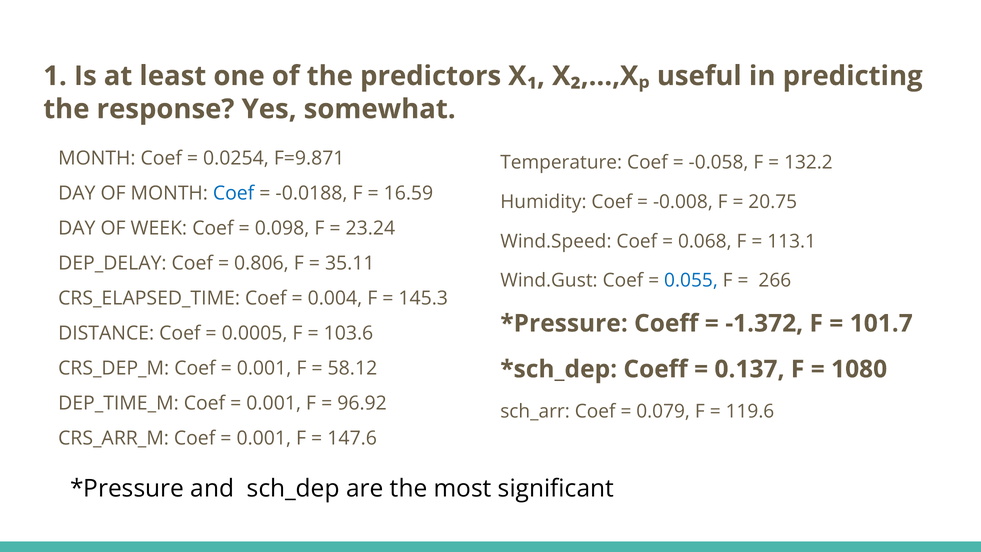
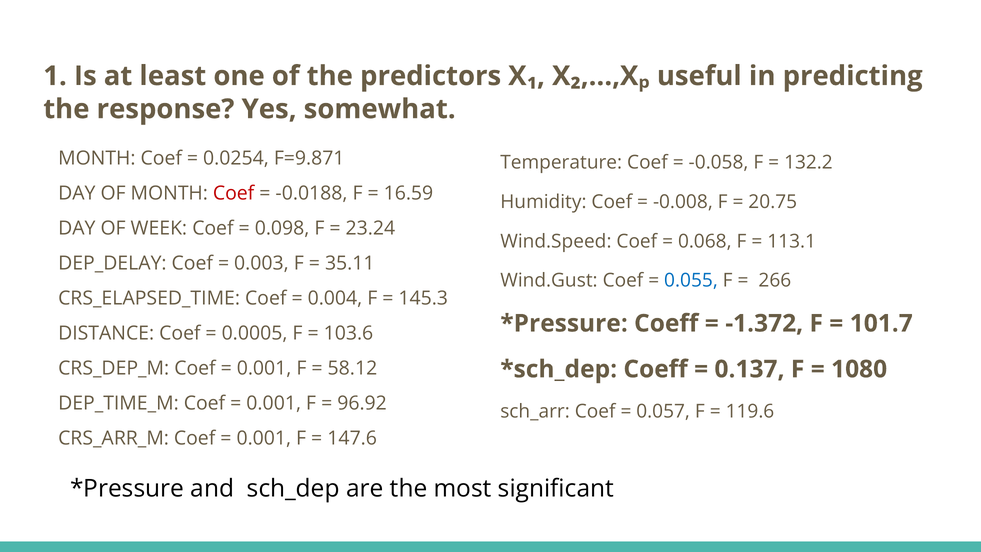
Coef at (234, 193) colour: blue -> red
0.806: 0.806 -> 0.003
0.079: 0.079 -> 0.057
